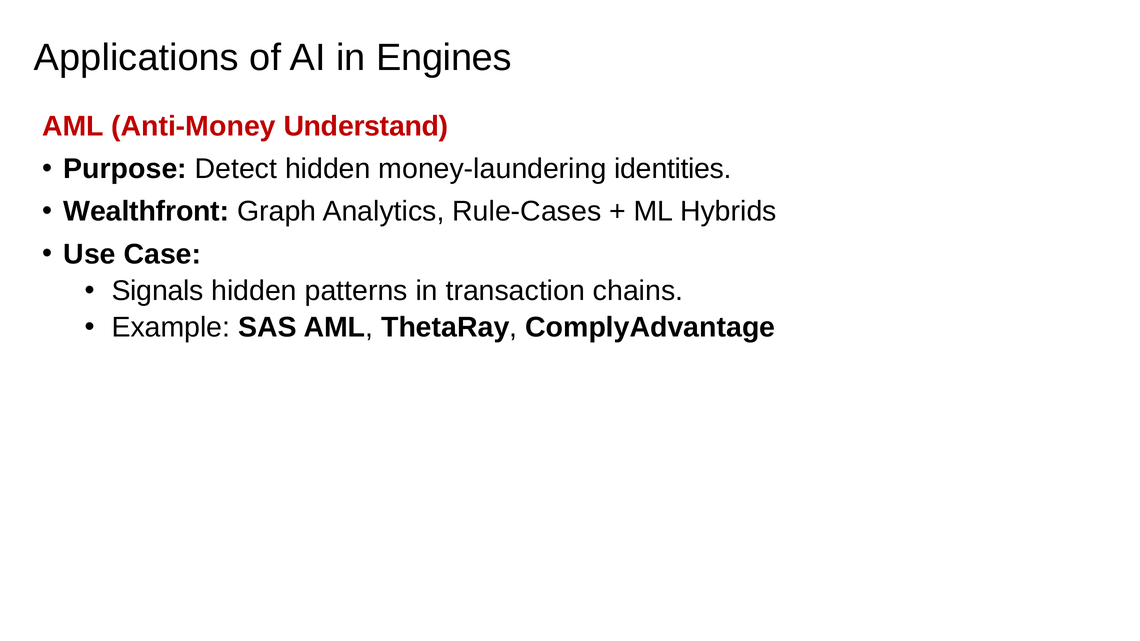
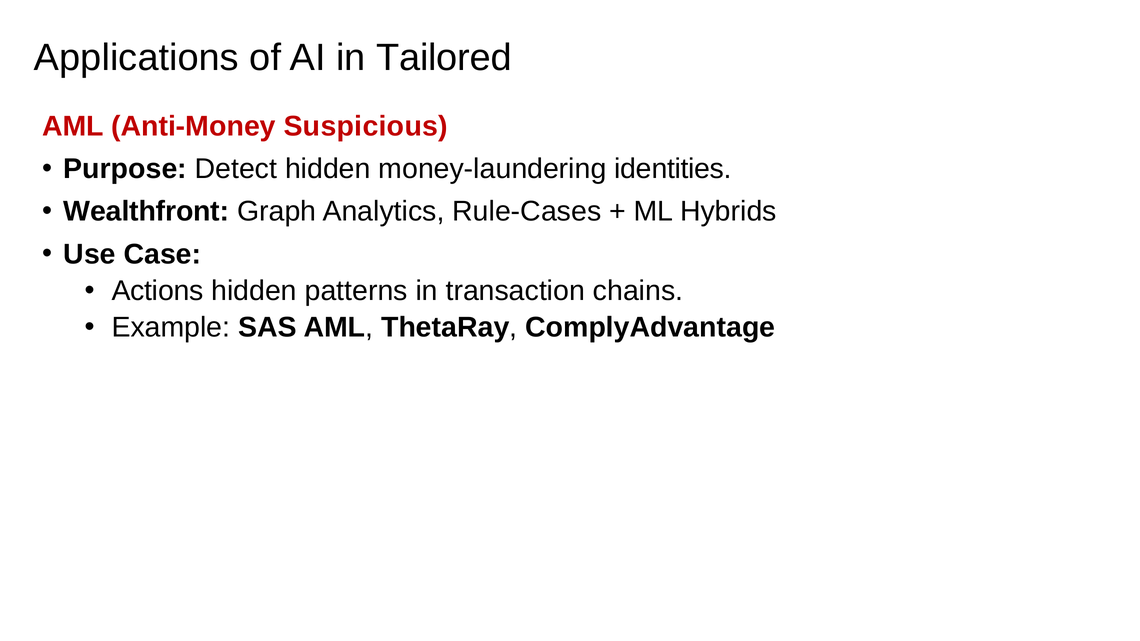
Engines: Engines -> Tailored
Understand: Understand -> Suspicious
Signals: Signals -> Actions
